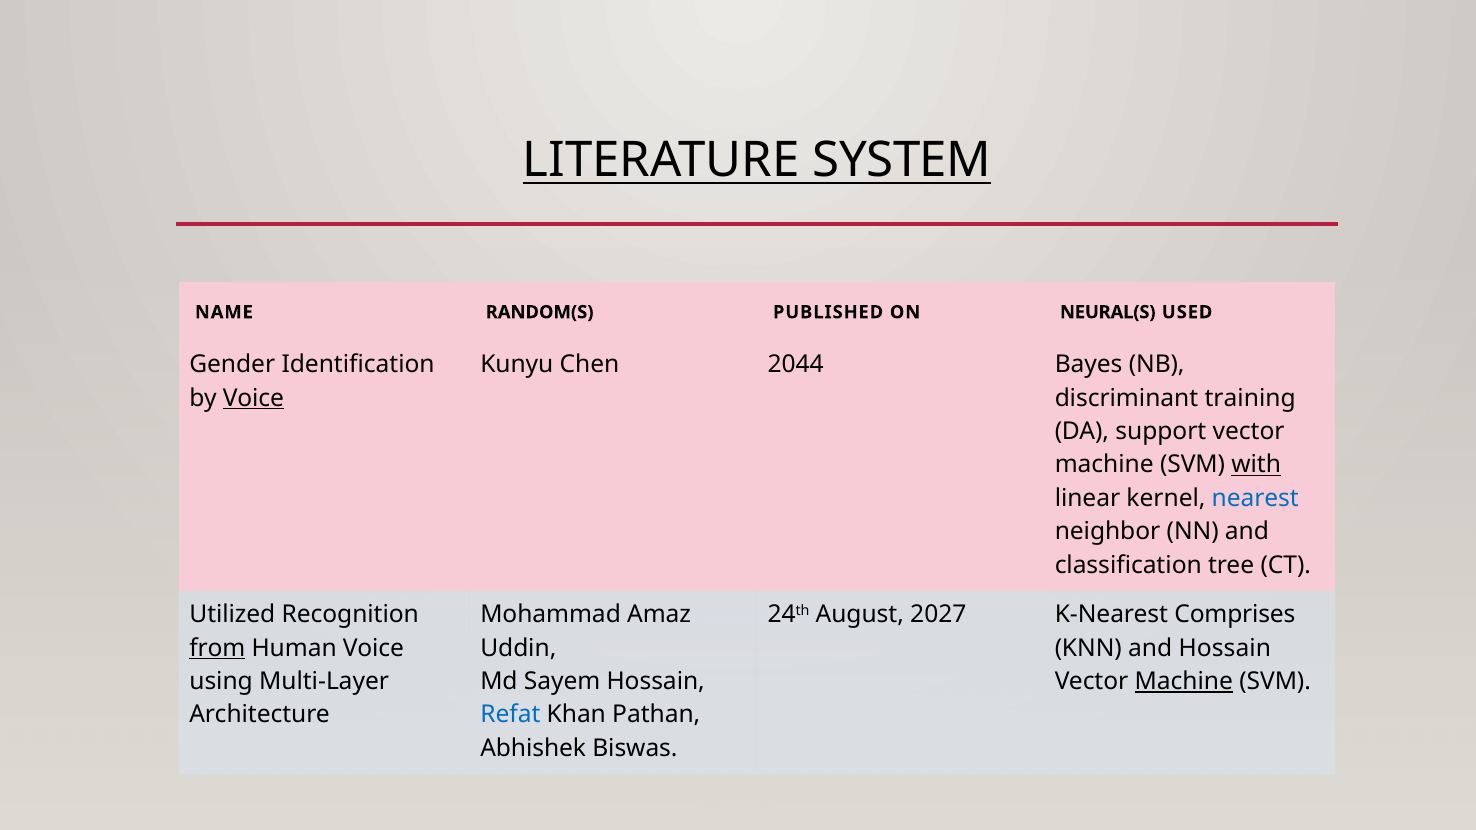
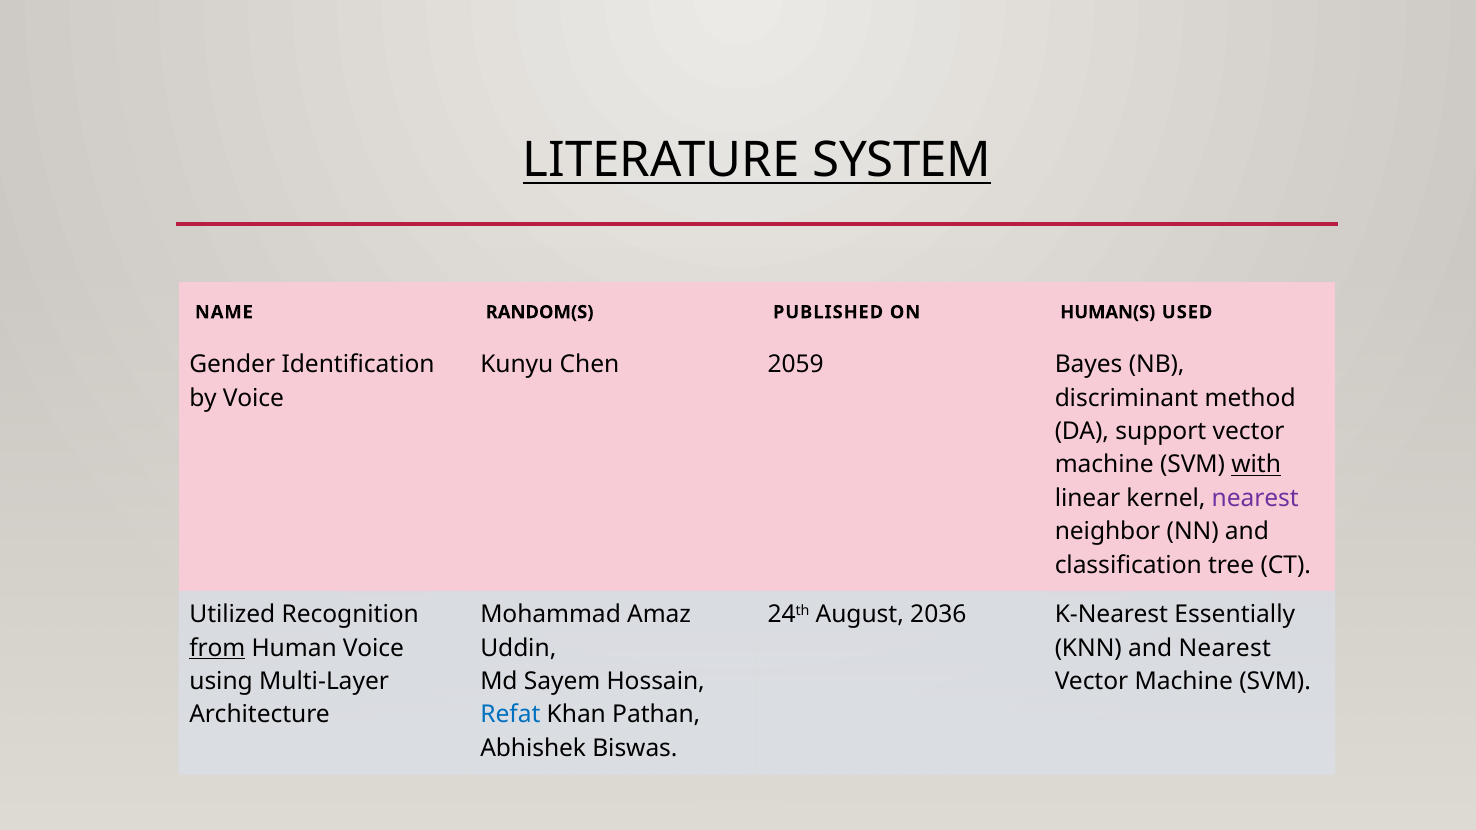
NEURAL(S: NEURAL(S -> HUMAN(S
2044: 2044 -> 2059
Voice at (253, 398) underline: present -> none
training: training -> method
nearest at (1255, 498) colour: blue -> purple
2027: 2027 -> 2036
Comprises: Comprises -> Essentially
and Hossain: Hossain -> Nearest
Machine at (1184, 682) underline: present -> none
